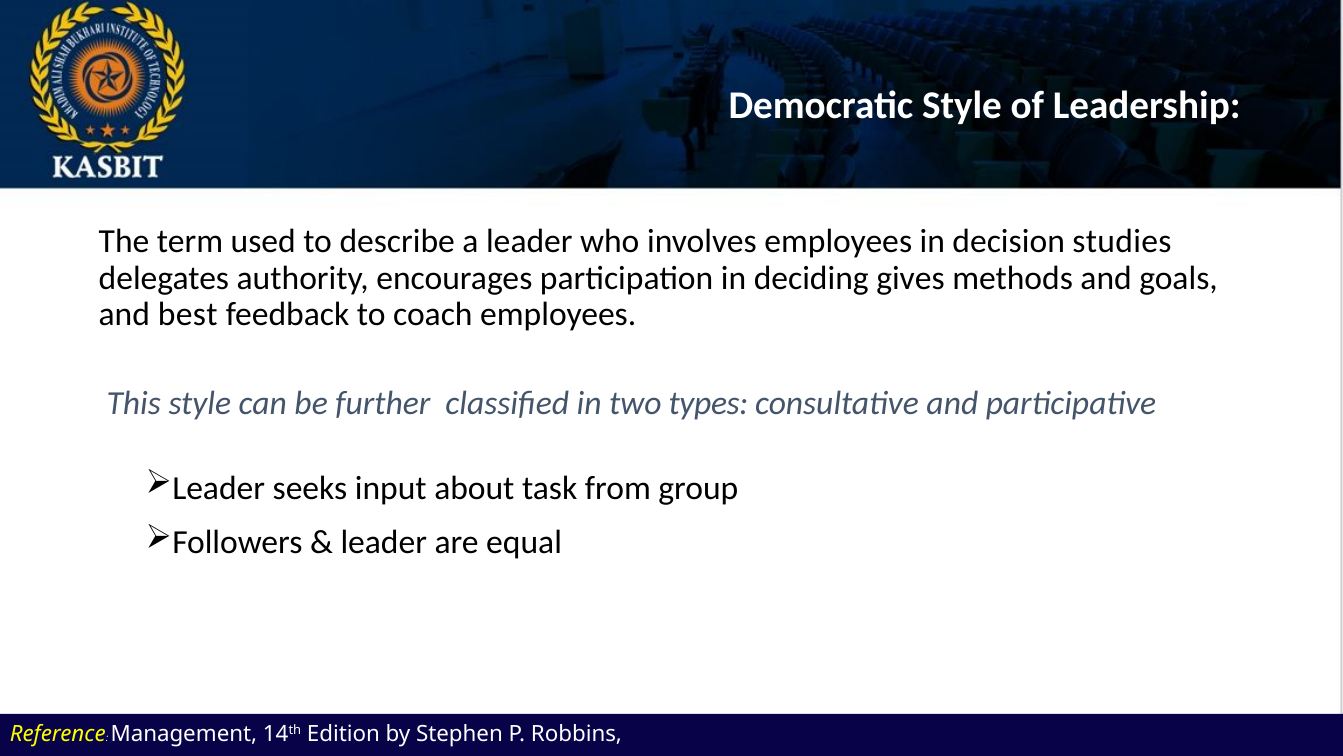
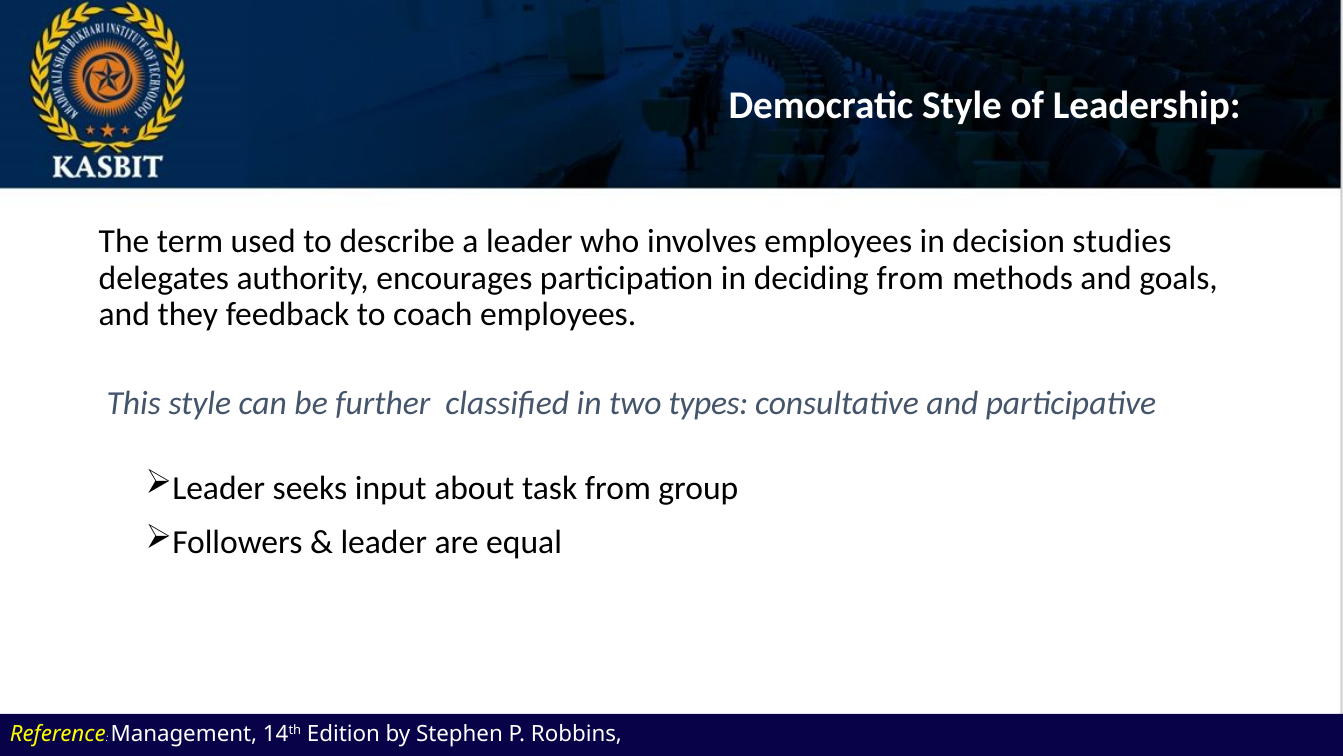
deciding gives: gives -> from
best: best -> they
